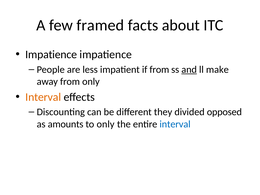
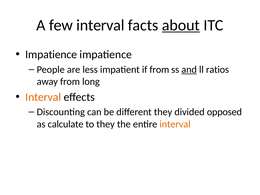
few framed: framed -> interval
about underline: none -> present
make: make -> ratios
from only: only -> long
amounts: amounts -> calculate
to only: only -> they
interval at (175, 124) colour: blue -> orange
